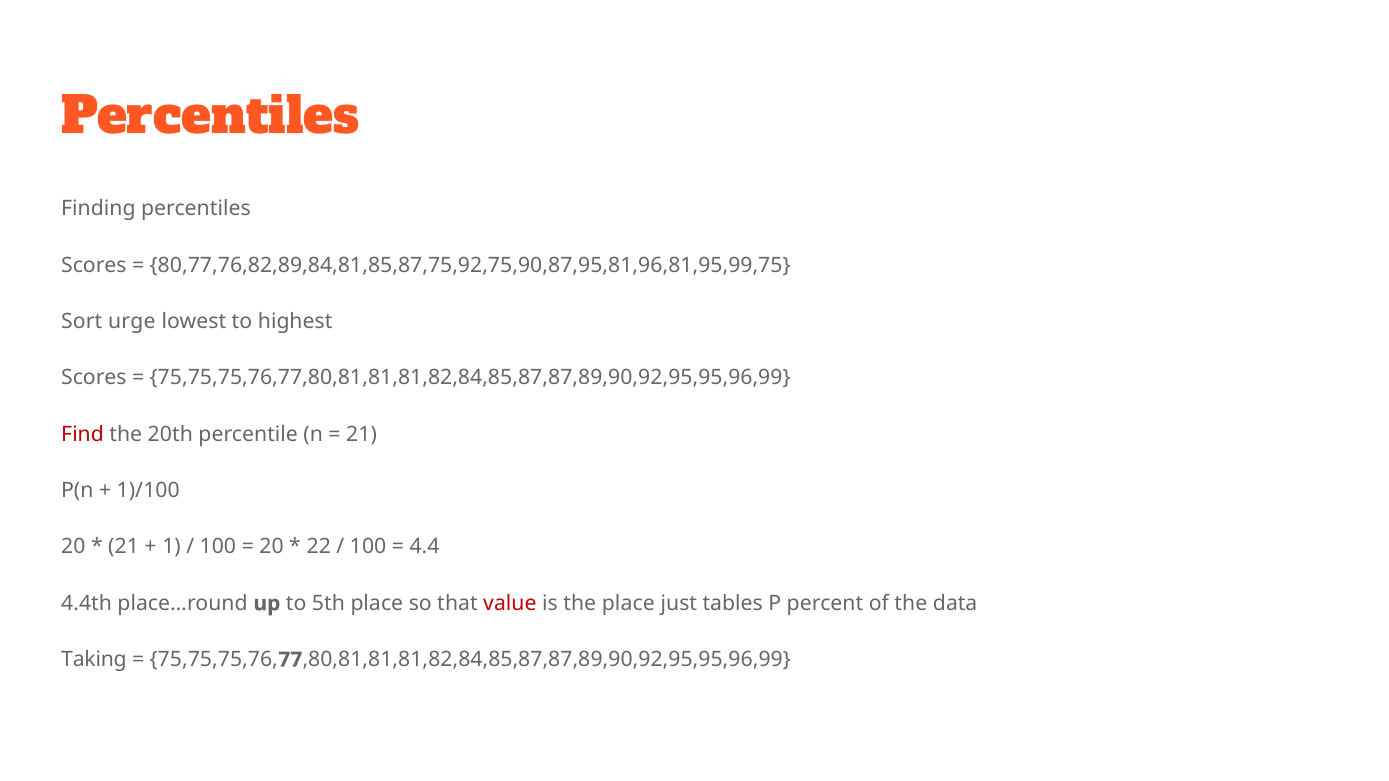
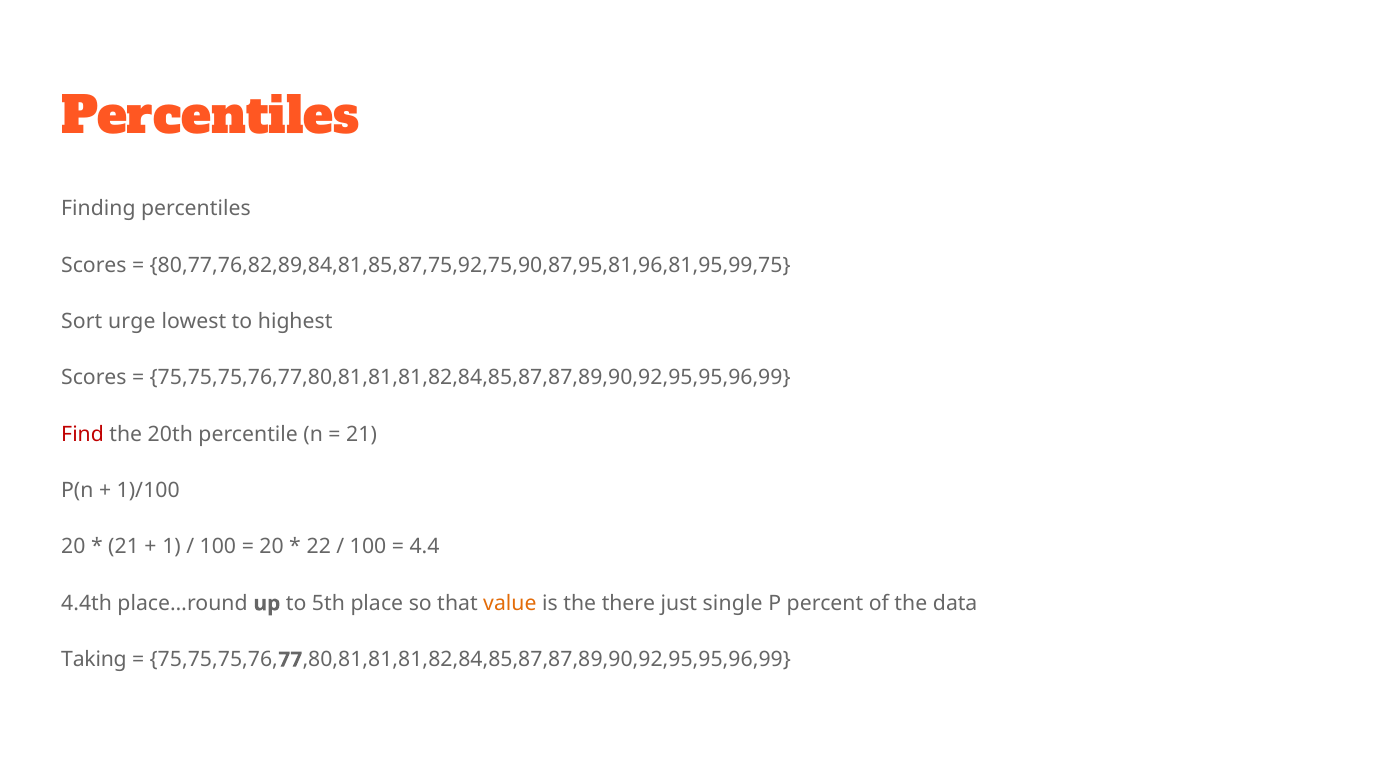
value colour: red -> orange
the place: place -> there
tables: tables -> single
